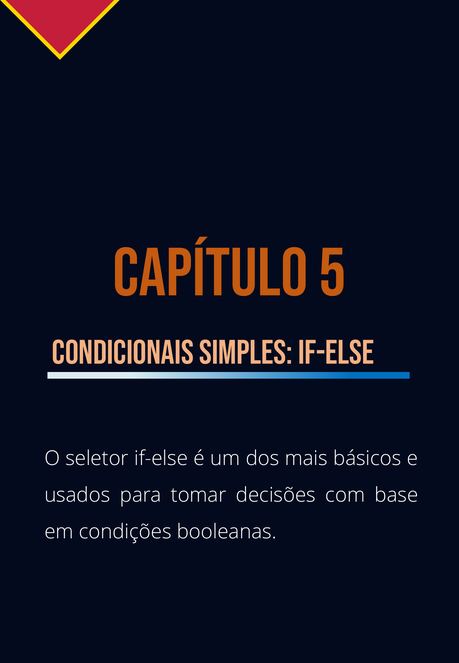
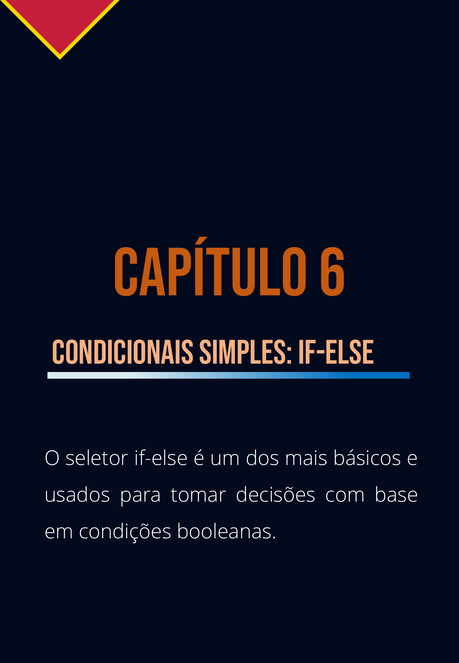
5: 5 -> 6
